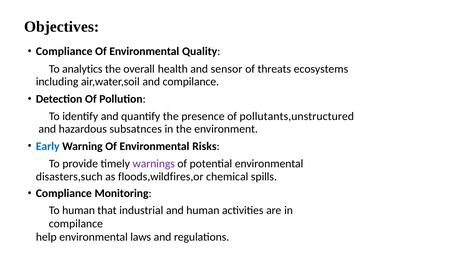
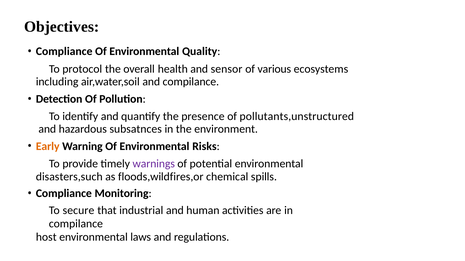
analytics: analytics -> protocol
threats: threats -> various
Early colour: blue -> orange
To human: human -> secure
help: help -> host
